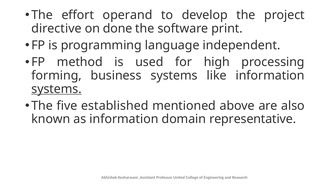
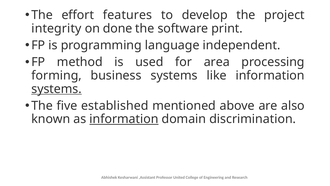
operand: operand -> features
directive: directive -> integrity
high: high -> area
information at (124, 119) underline: none -> present
representative: representative -> discrimination
